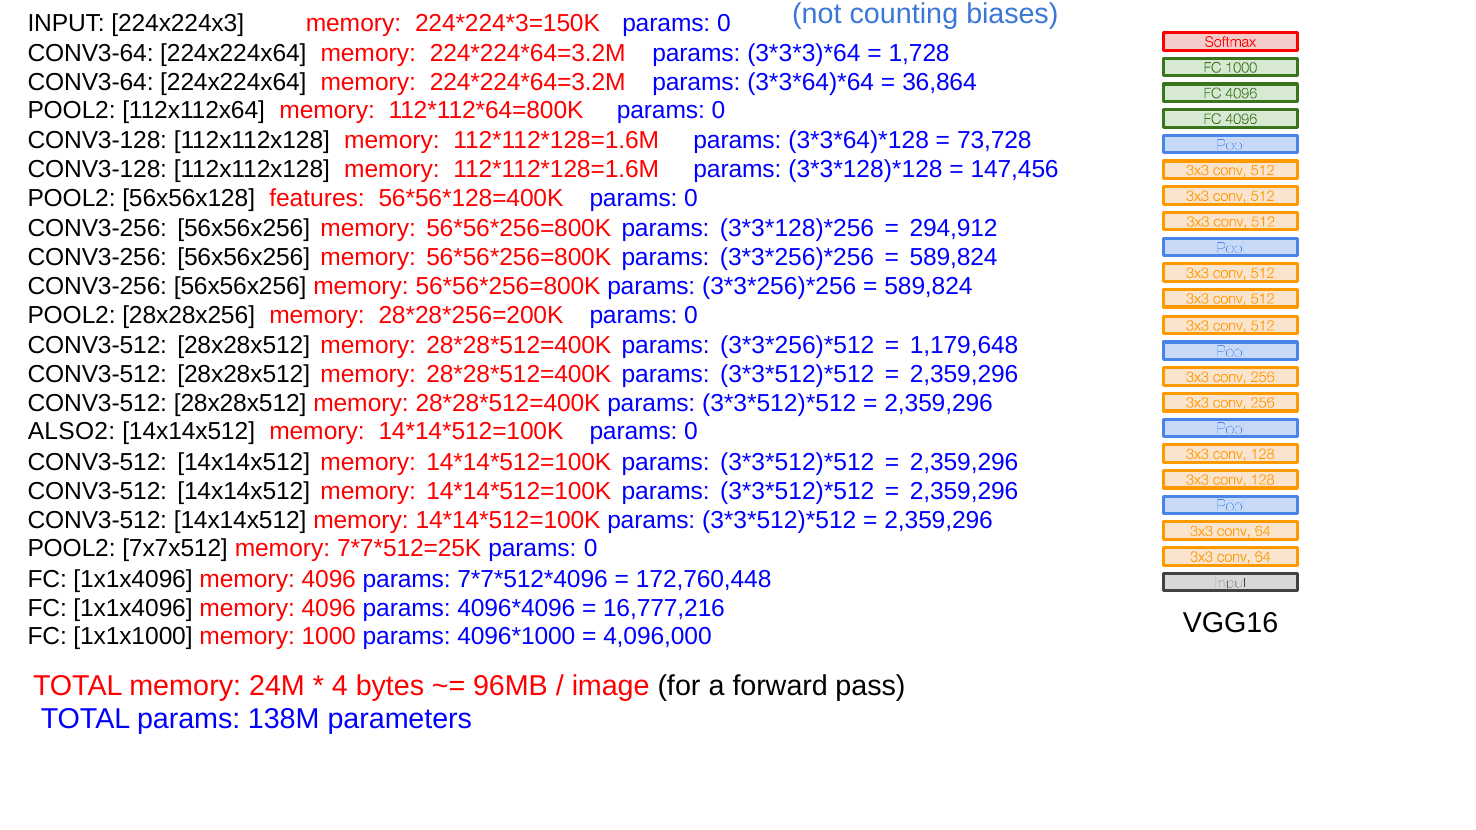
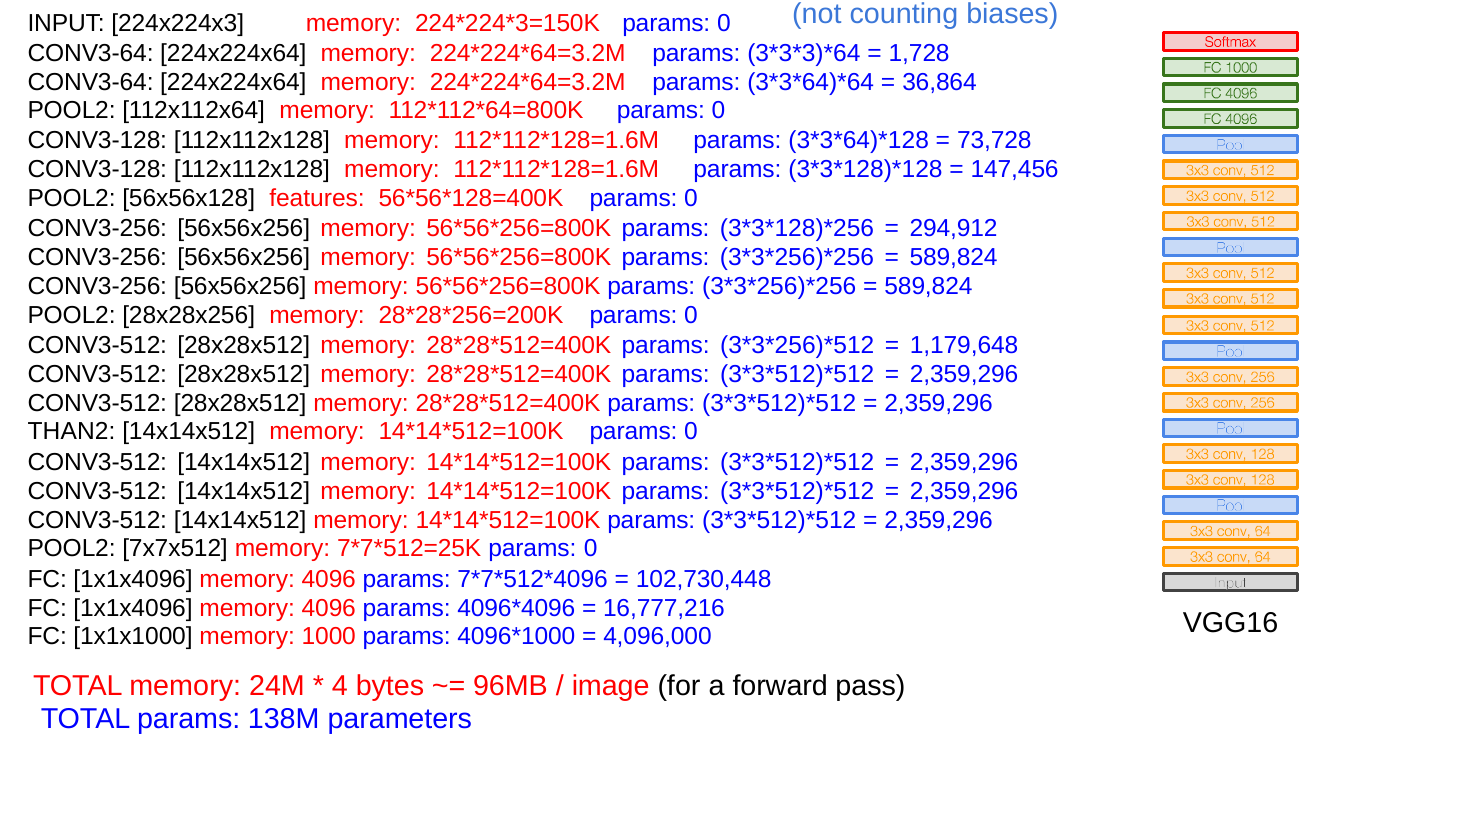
ALSO2: ALSO2 -> THAN2
172,760,448: 172,760,448 -> 102,730,448
